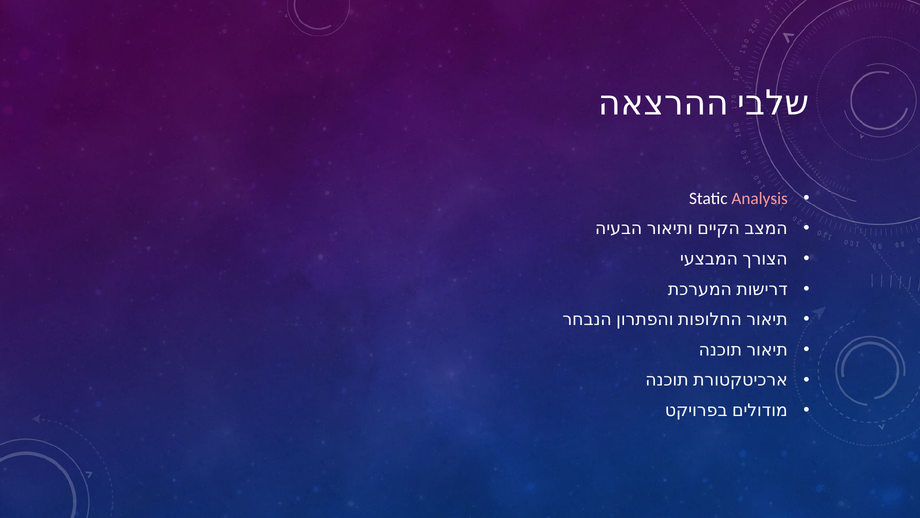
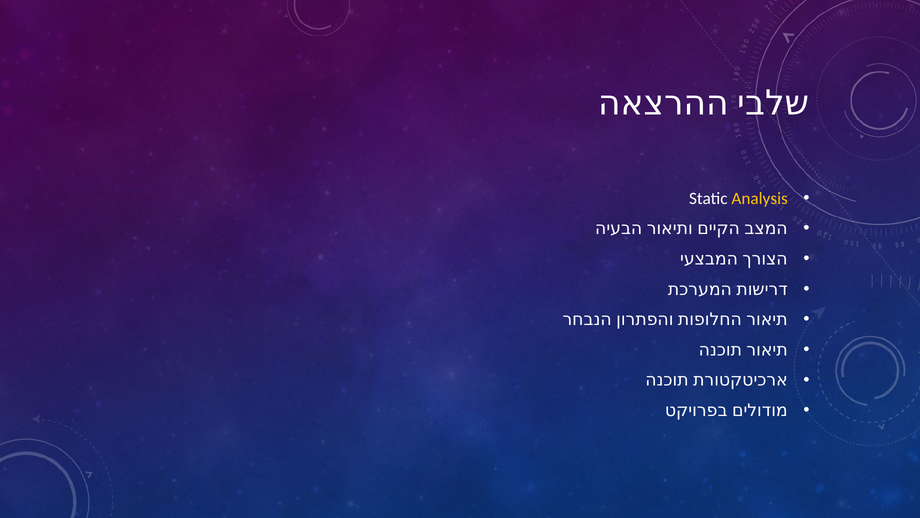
Analysis colour: pink -> yellow
